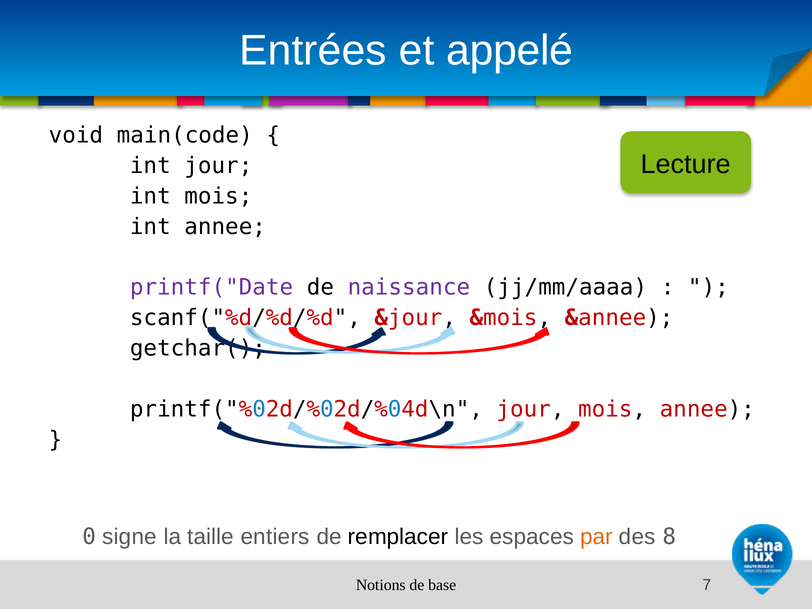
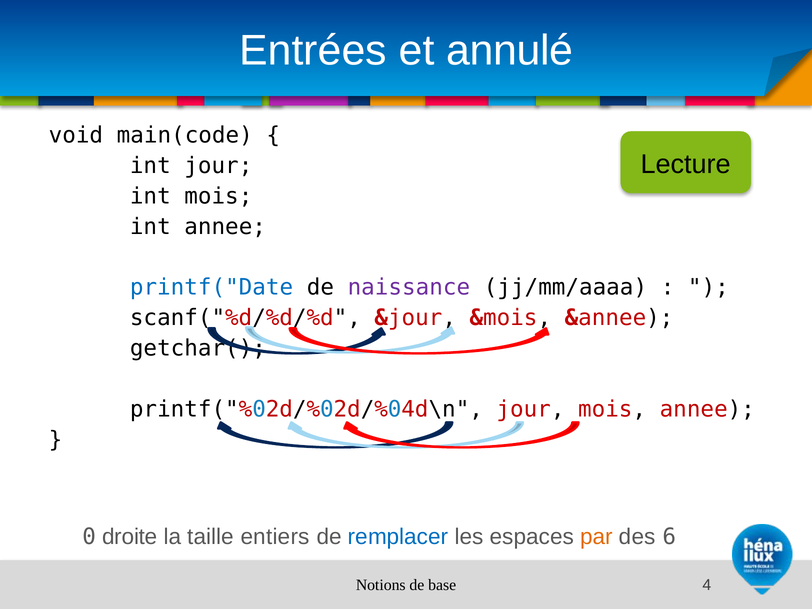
appelé: appelé -> annulé
printf("Date colour: purple -> blue
signe: signe -> droite
remplacer colour: black -> blue
8: 8 -> 6
7: 7 -> 4
